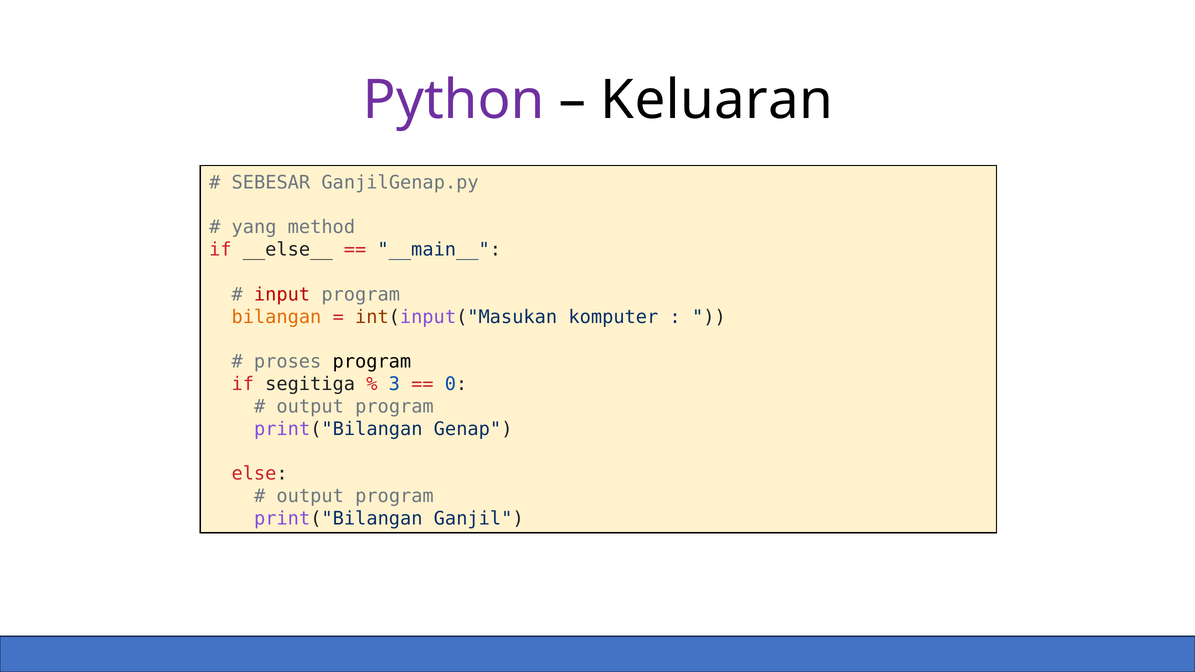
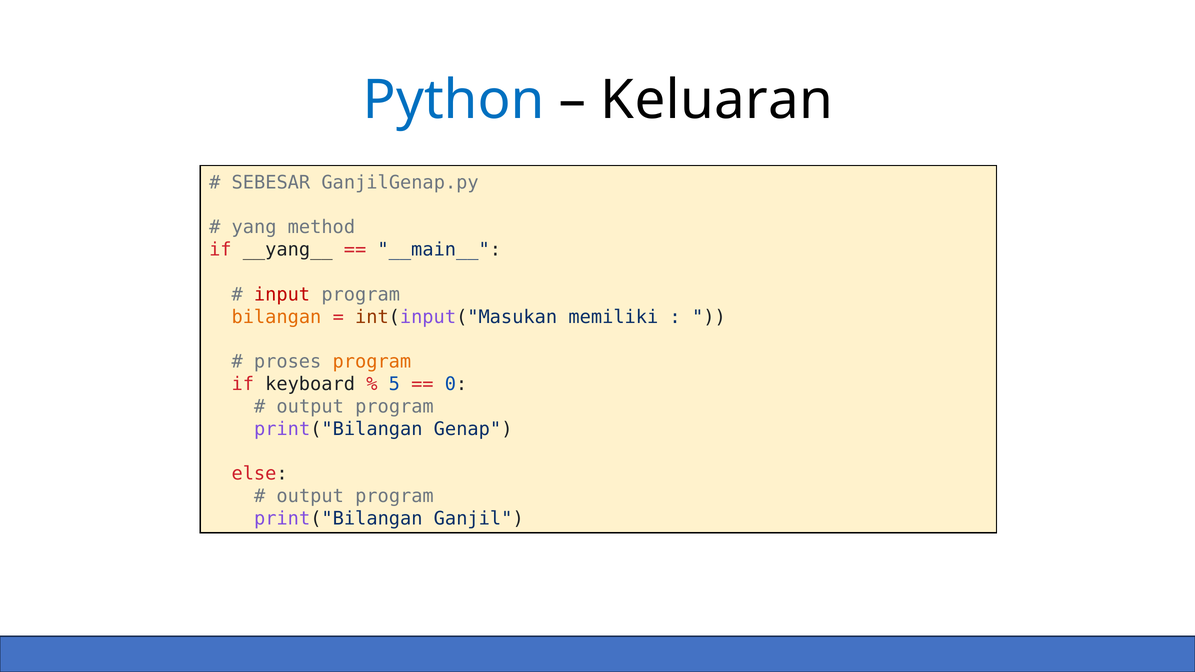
Python colour: purple -> blue
__else__: __else__ -> __yang__
komputer: komputer -> memiliki
program at (372, 362) colour: black -> orange
segitiga: segitiga -> keyboard
3: 3 -> 5
